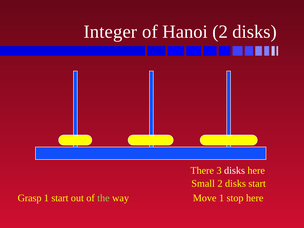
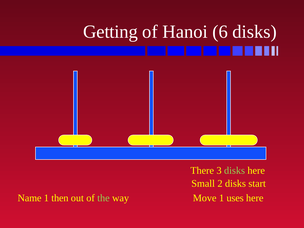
Integer: Integer -> Getting
Hanoi 2: 2 -> 6
disks at (235, 170) colour: white -> light green
Grasp: Grasp -> Name
1 start: start -> then
stop: stop -> uses
